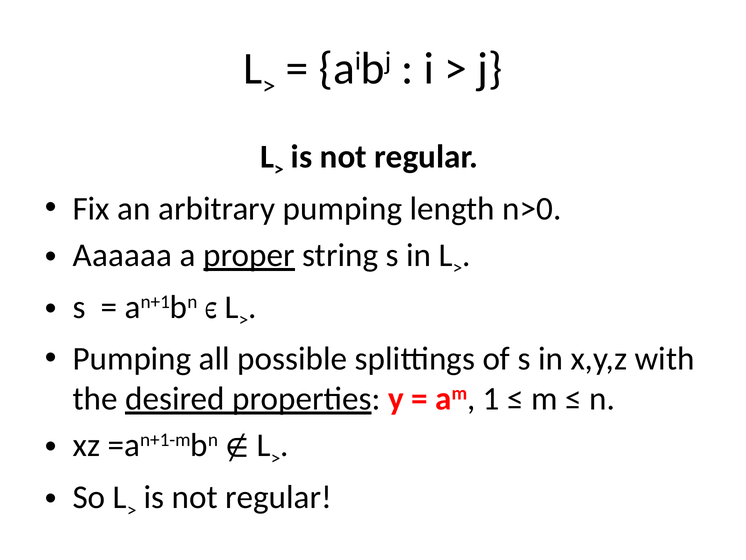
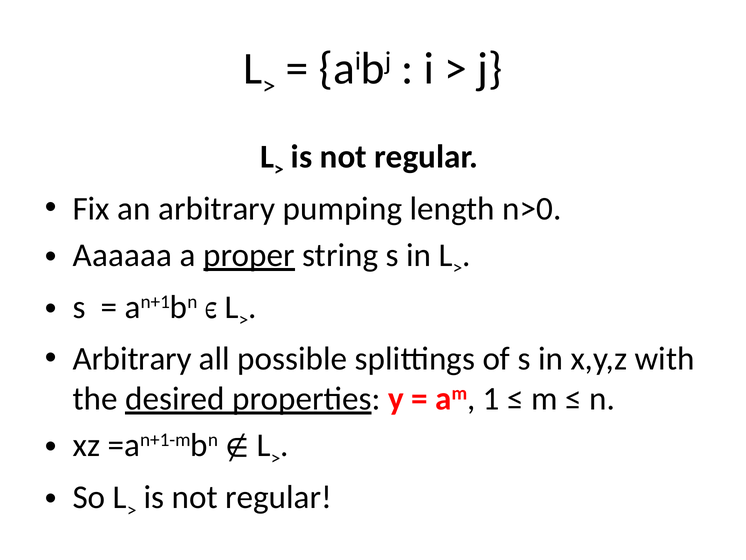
Pumping at (132, 359): Pumping -> Arbitrary
